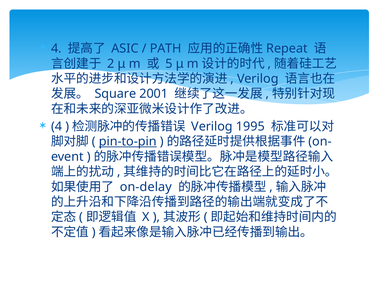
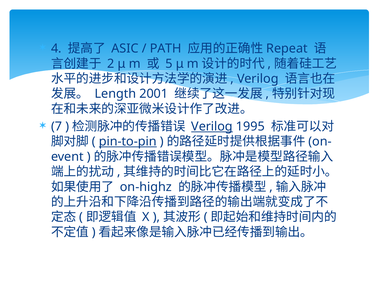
Square: Square -> Length
4 at (57, 127): 4 -> 7
Verilog at (212, 127) underline: none -> present
on-delay: on-delay -> on-highz
